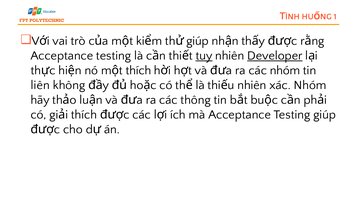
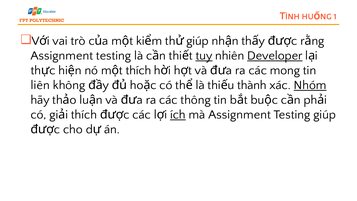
Acceptance at (62, 56): Acceptance -> Assignment
các nhóm: nhóm -> mong
nhiên at (252, 85): nhiên -> thành
Nhóm at (310, 85) underline: none -> present
ích underline: none -> present
mà Acceptance: Acceptance -> Assignment
